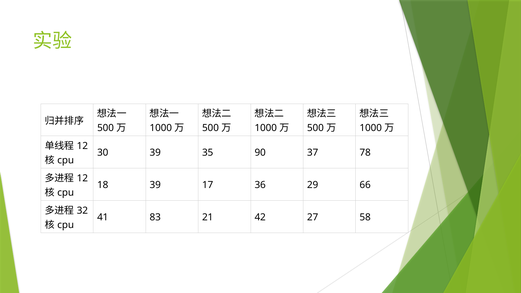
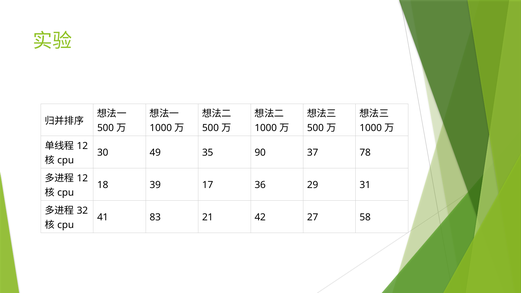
30 39: 39 -> 49
66: 66 -> 31
